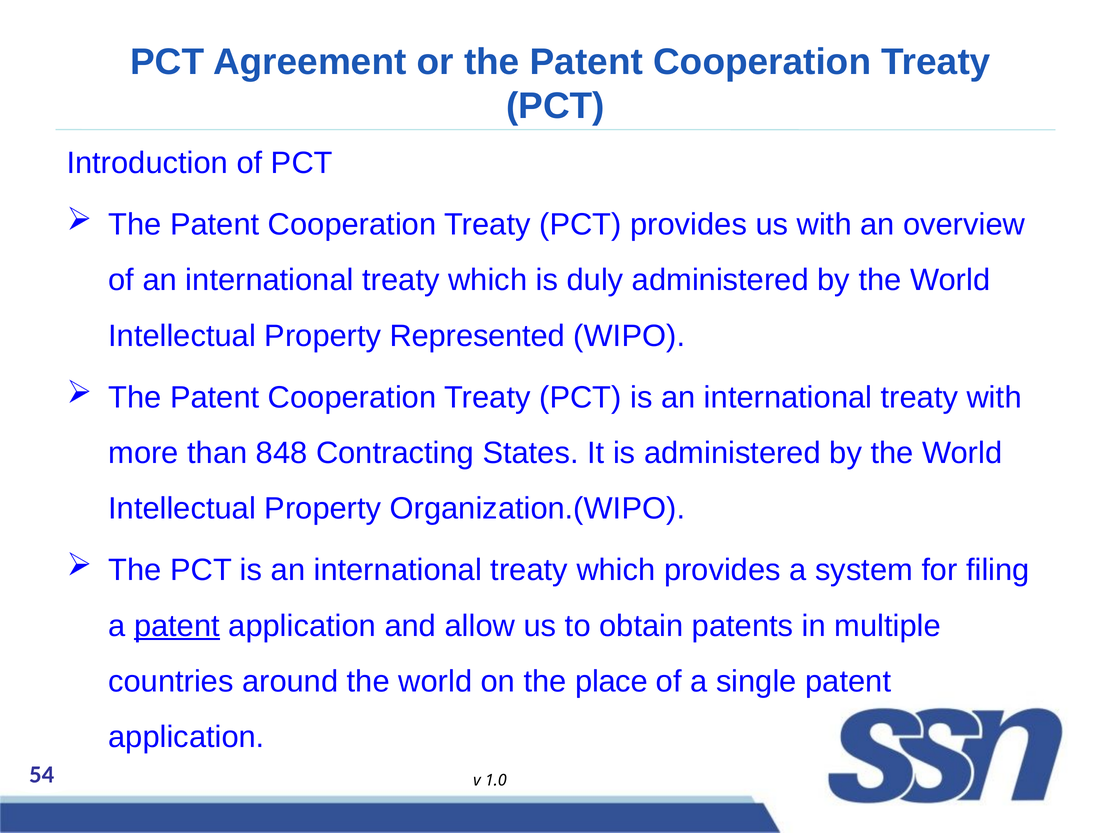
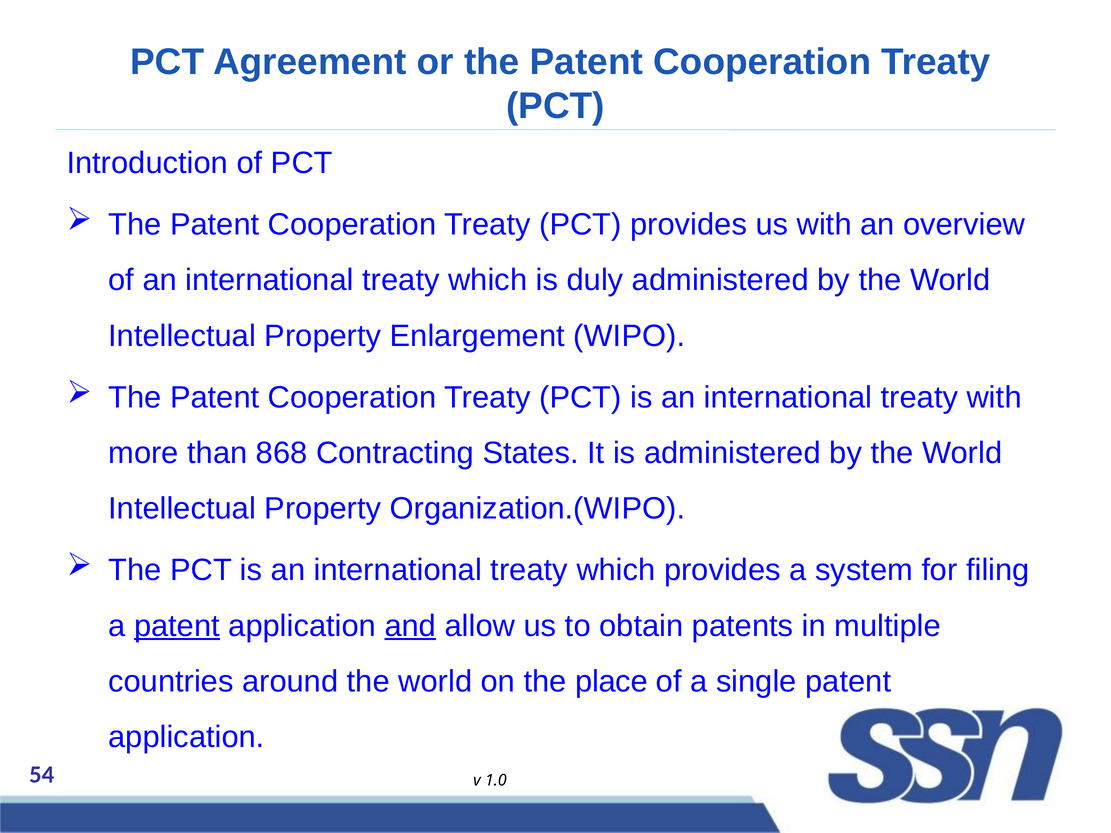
Represented: Represented -> Enlargement
848: 848 -> 868
and underline: none -> present
